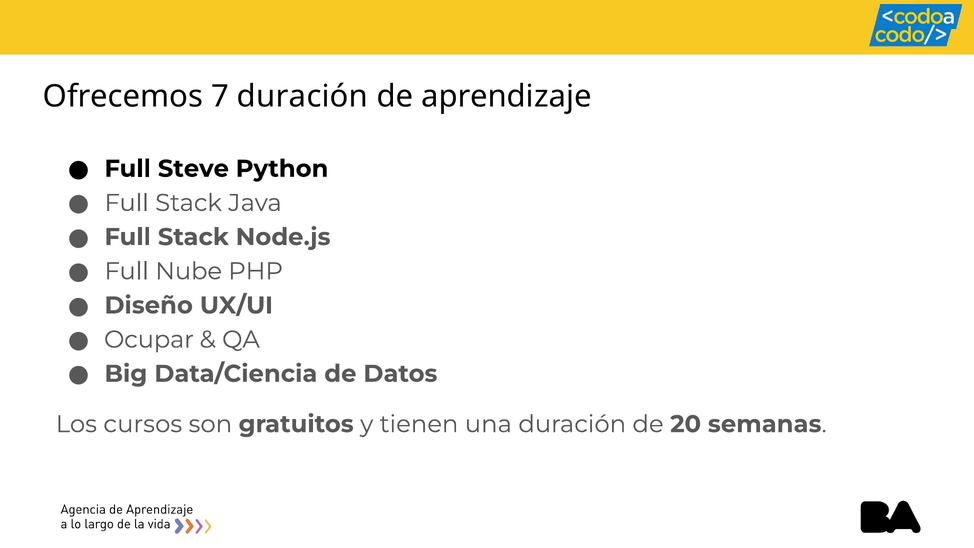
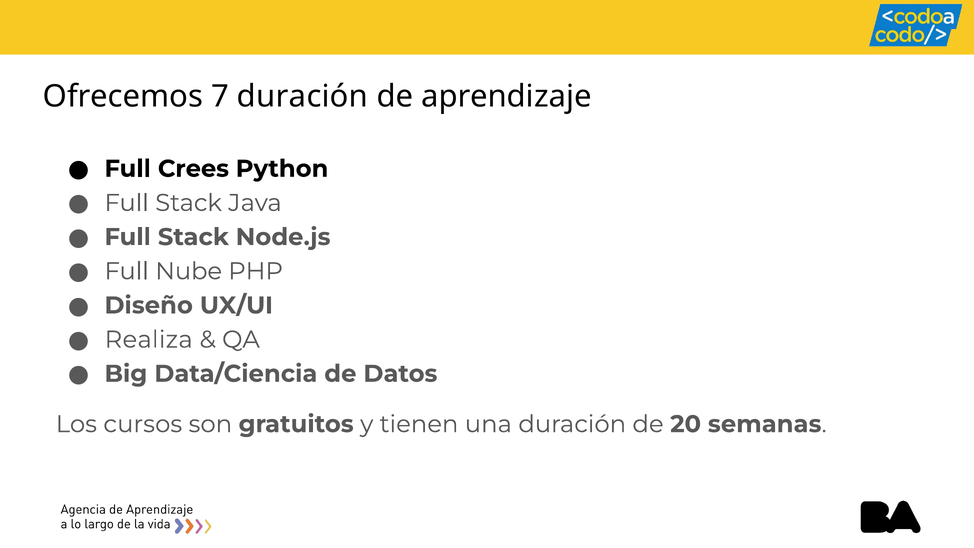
Steve: Steve -> Crees
Ocupar: Ocupar -> Realiza
